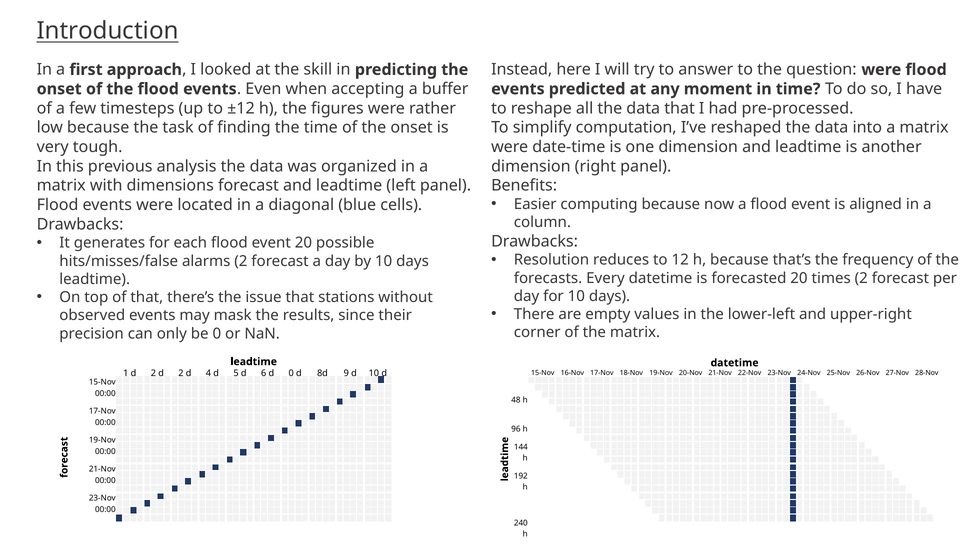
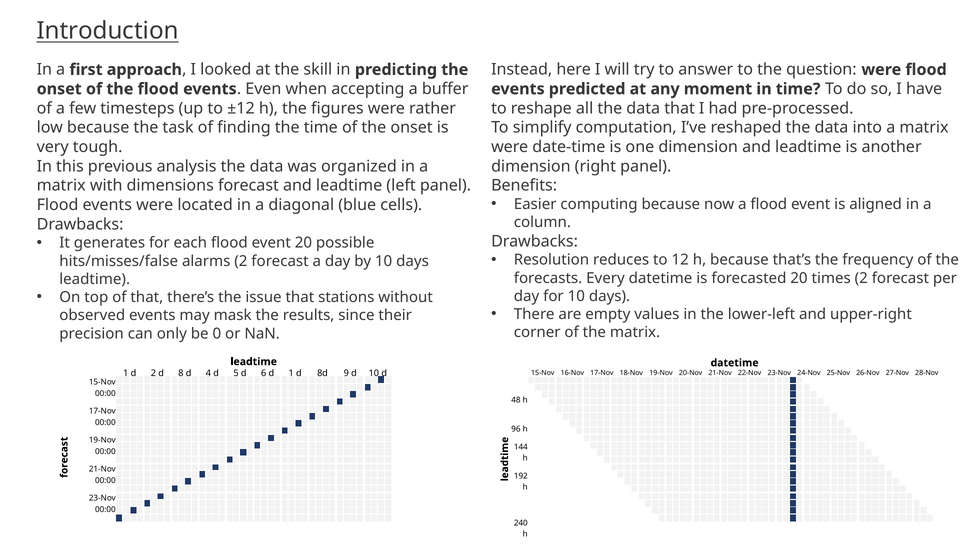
2 d 2: 2 -> 8
d 0: 0 -> 1
